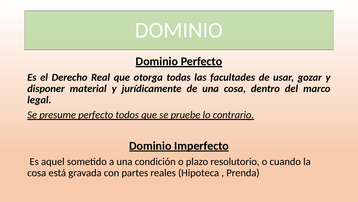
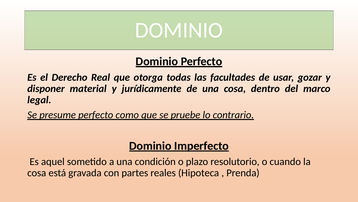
todos: todos -> como
